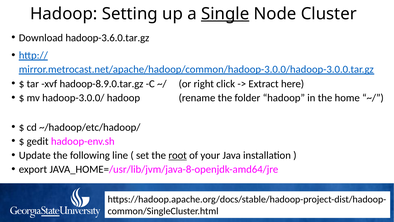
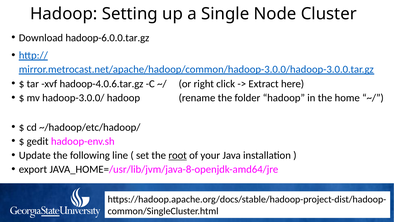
Single underline: present -> none
hadoop-3.6.0.tar.gz: hadoop-3.6.0.tar.gz -> hadoop-6.0.0.tar.gz
hadoop-8.9.0.tar.gz: hadoop-8.9.0.tar.gz -> hadoop-4.0.6.tar.gz
